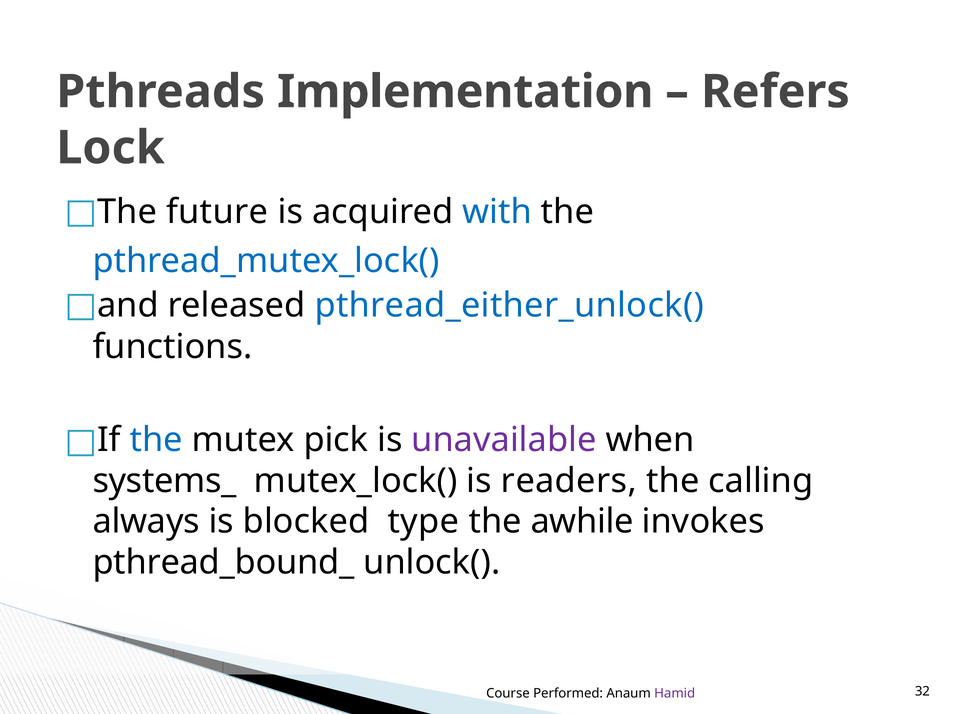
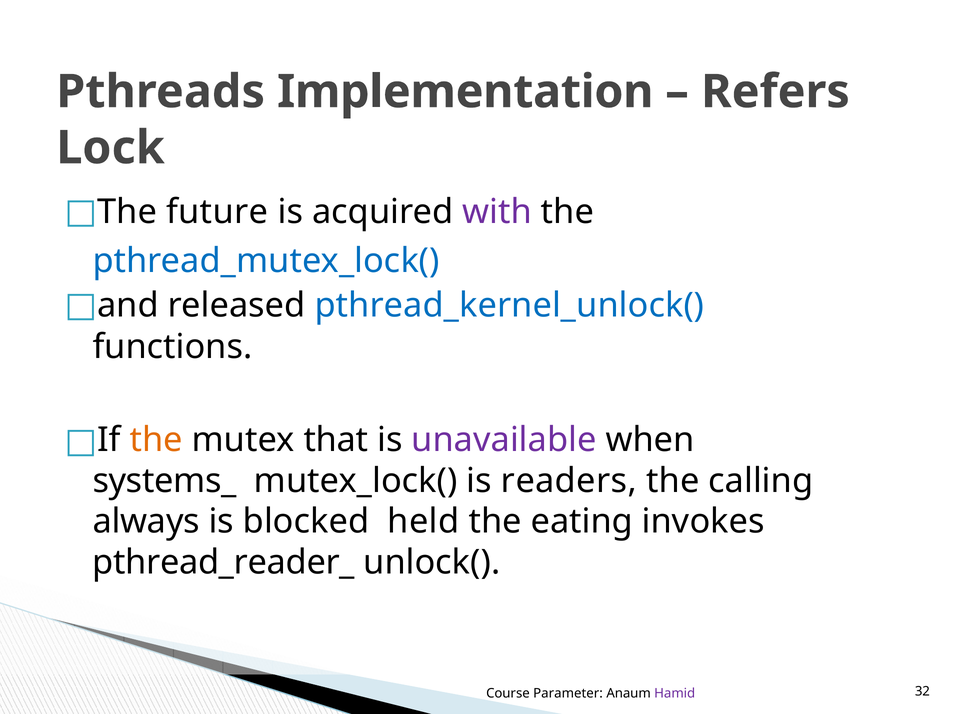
with colour: blue -> purple
pthread_either_unlock(: pthread_either_unlock( -> pthread_kernel_unlock(
the at (156, 440) colour: blue -> orange
pick: pick -> that
type: type -> held
awhile: awhile -> eating
pthread_bound_: pthread_bound_ -> pthread_reader_
Performed: Performed -> Parameter
